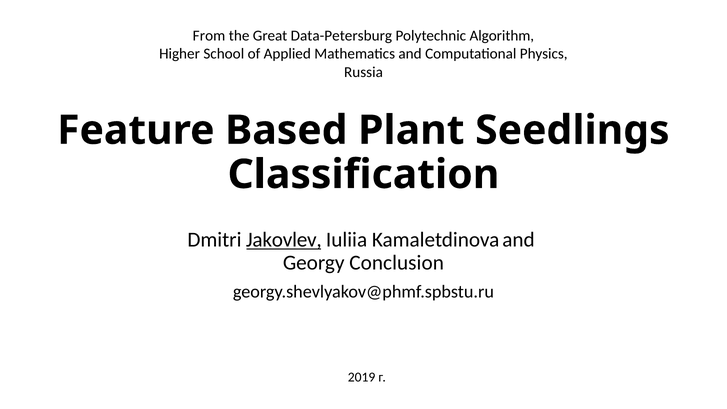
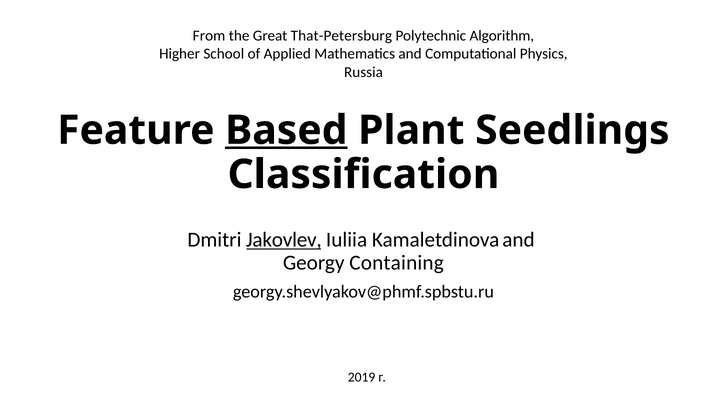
Data-Petersburg: Data-Petersburg -> That-Petersburg
Based underline: none -> present
Conclusion: Conclusion -> Containing
